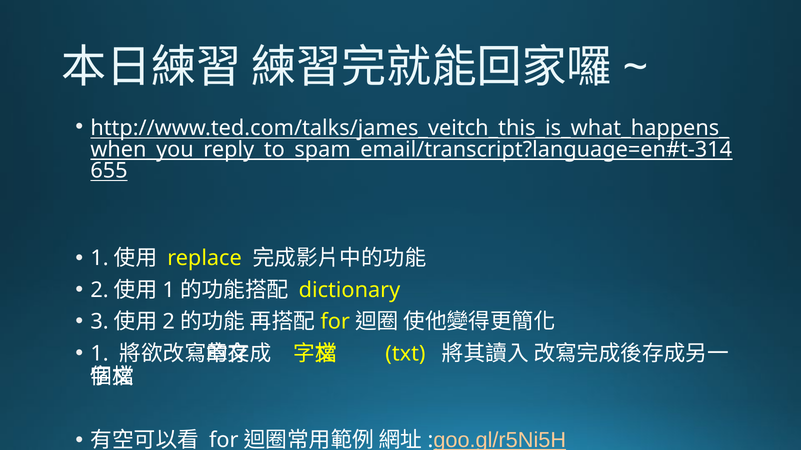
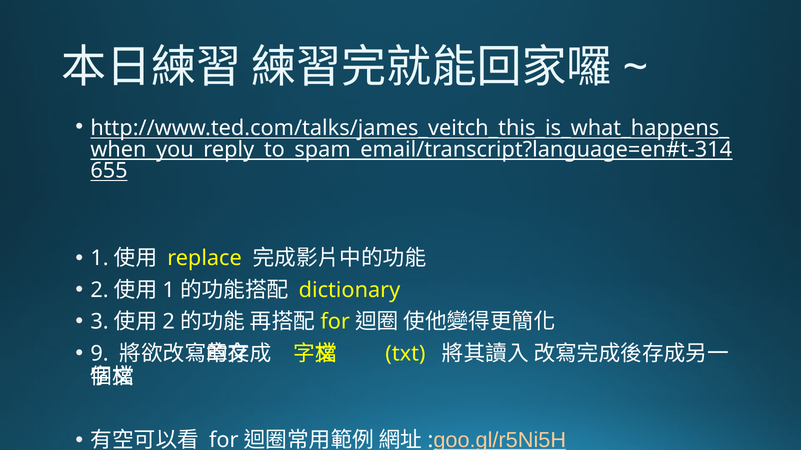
1 at (100, 354): 1 -> 9
